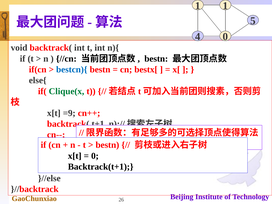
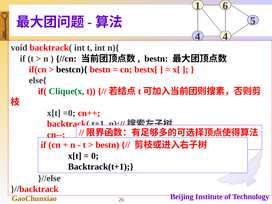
1 1: 1 -> 6
4 0: 0 -> 4
bestcn){ colour: blue -> black
=9 at (69, 113): =9 -> =0
